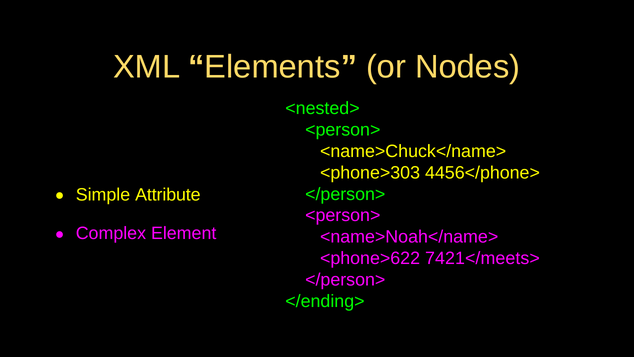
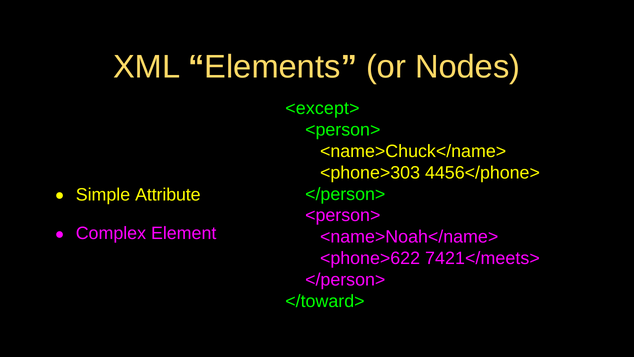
<nested>: <nested> -> <except>
</ending>: </ending> -> </toward>
